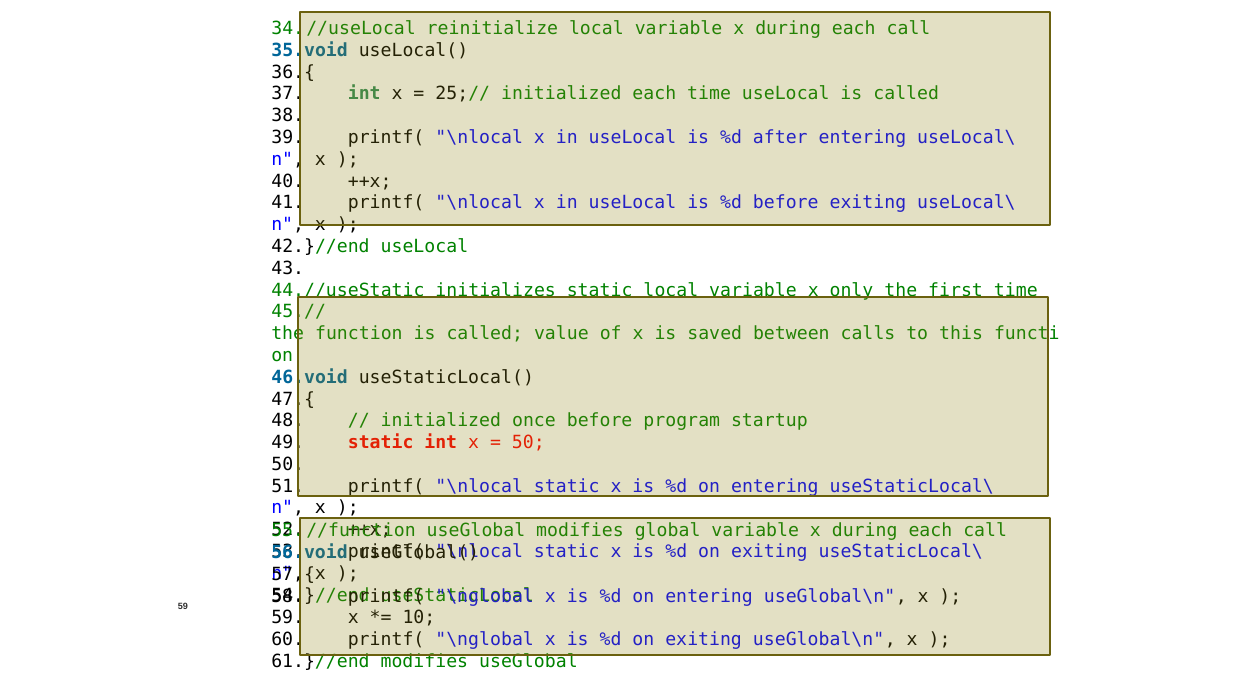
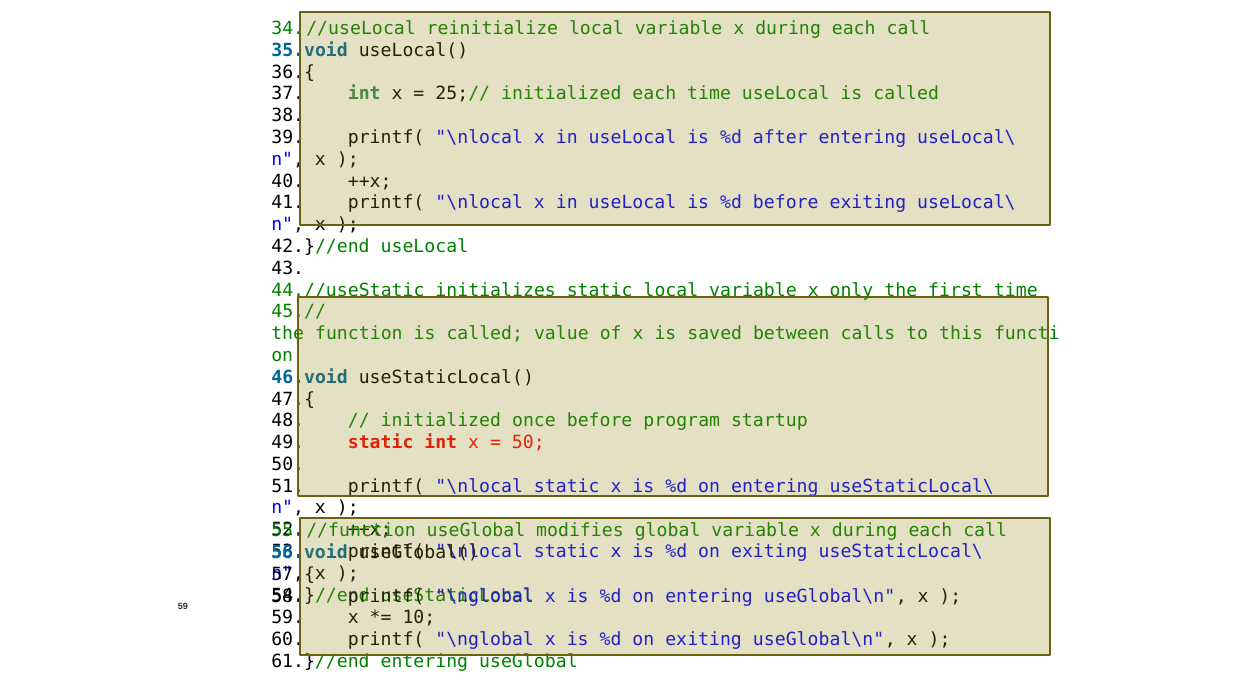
modifies at (424, 662): modifies -> entering
